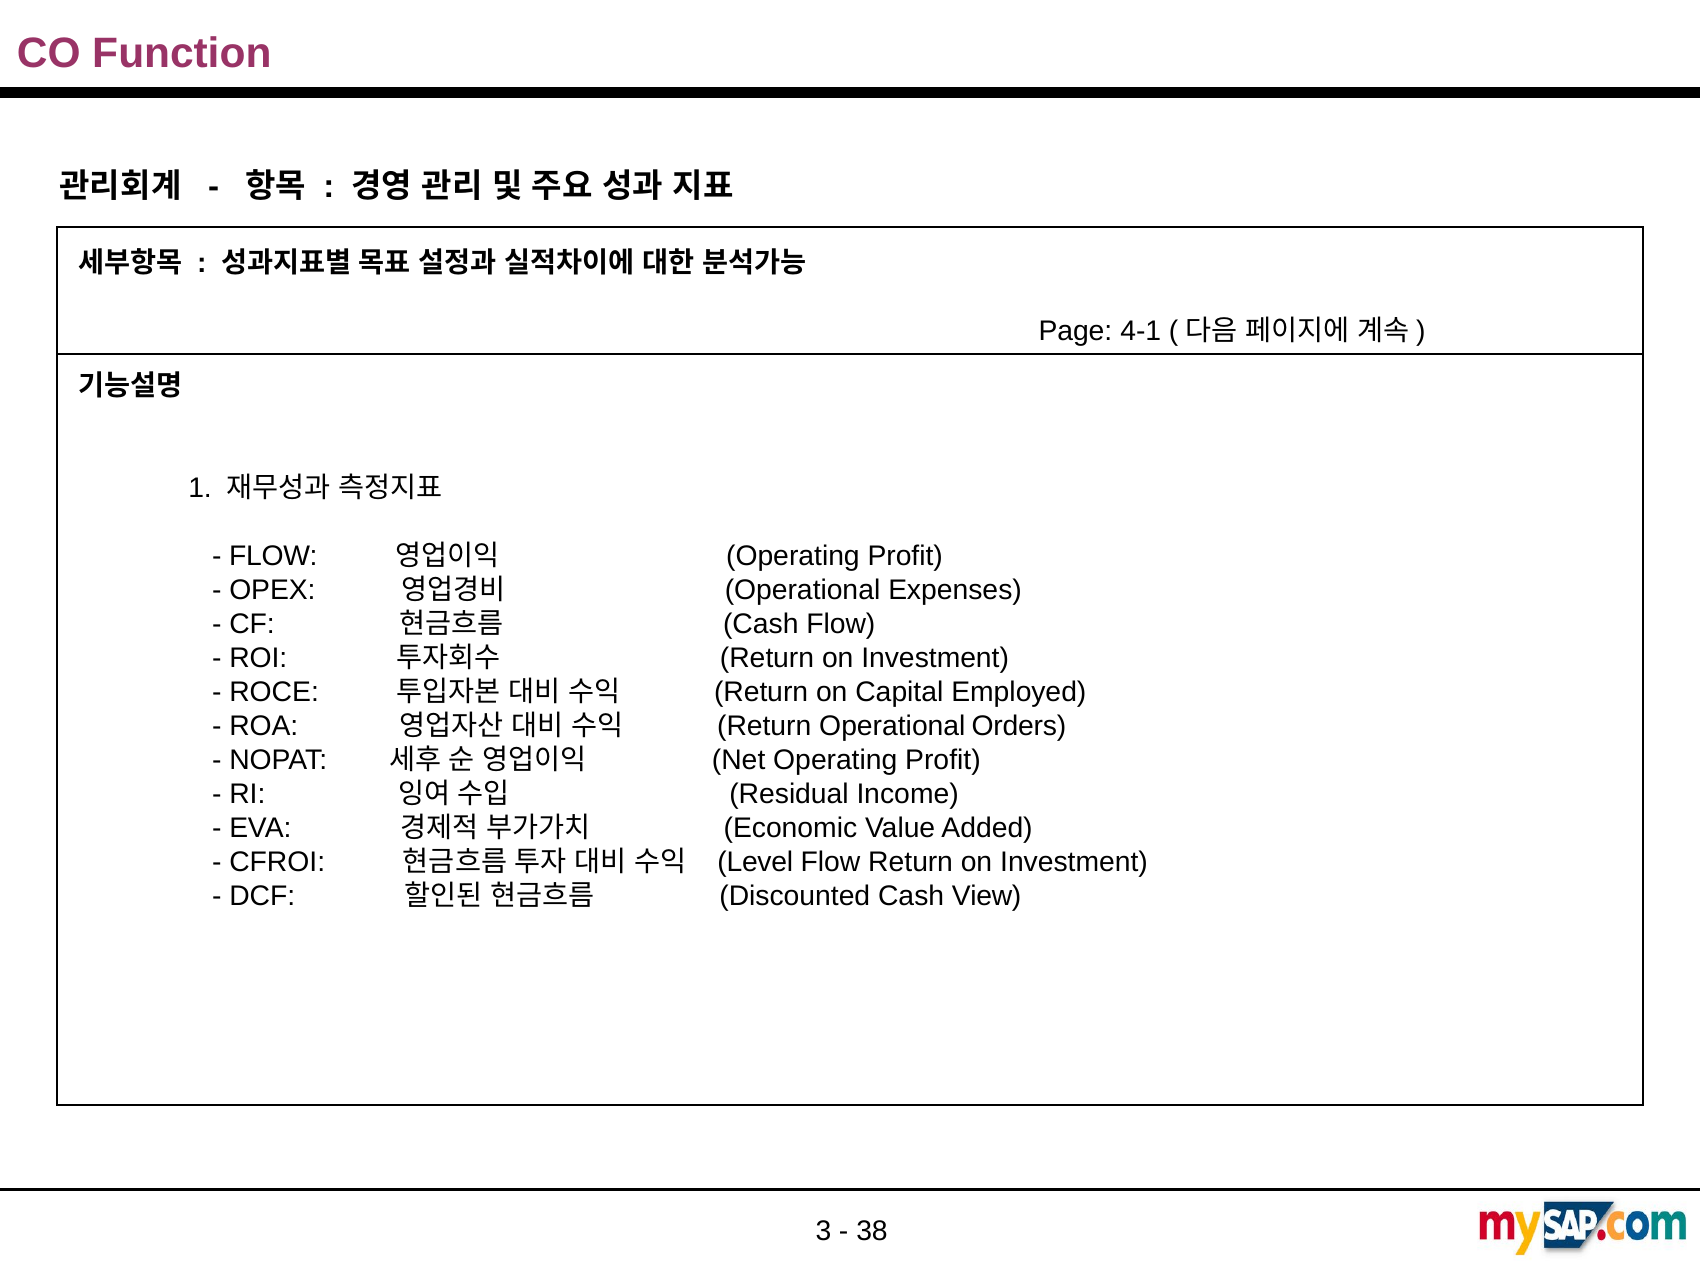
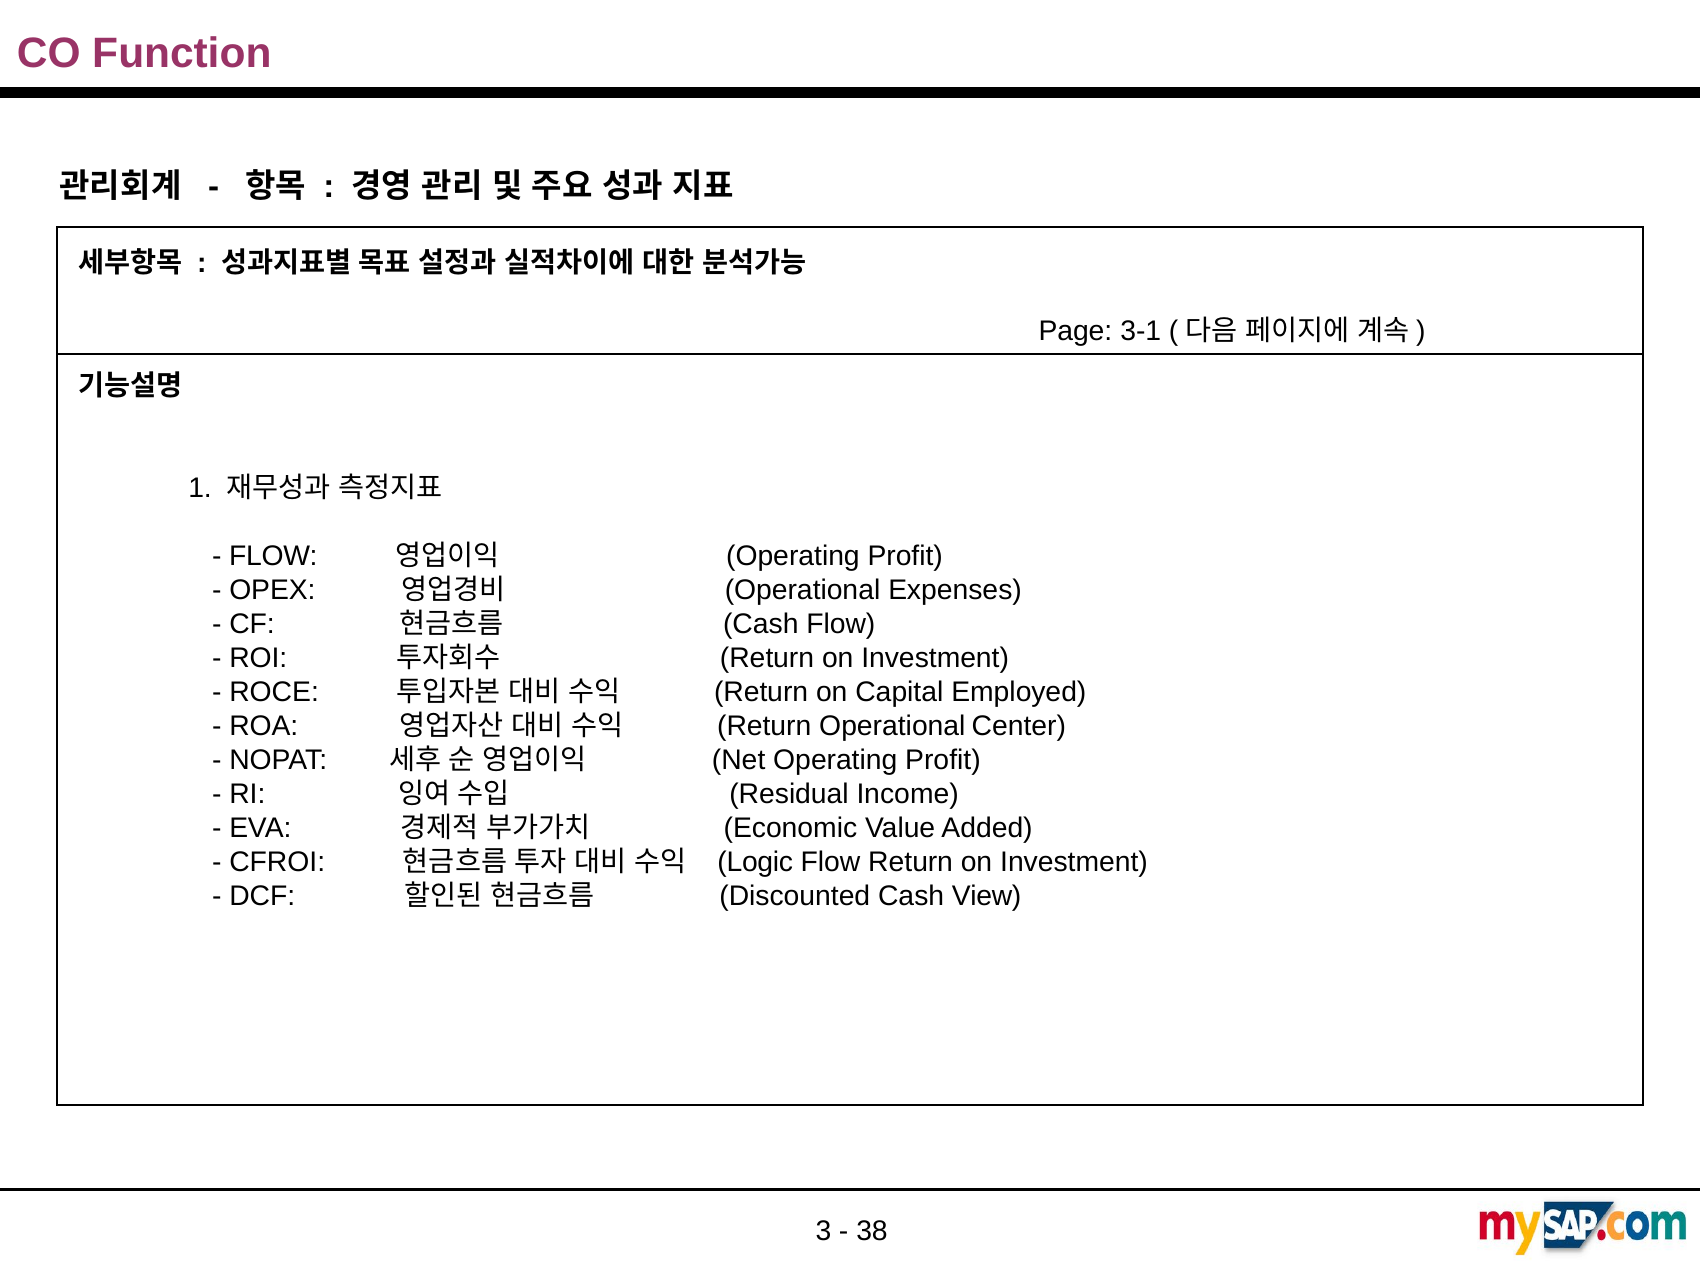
4-1: 4-1 -> 3-1
Orders: Orders -> Center
Level: Level -> Logic
